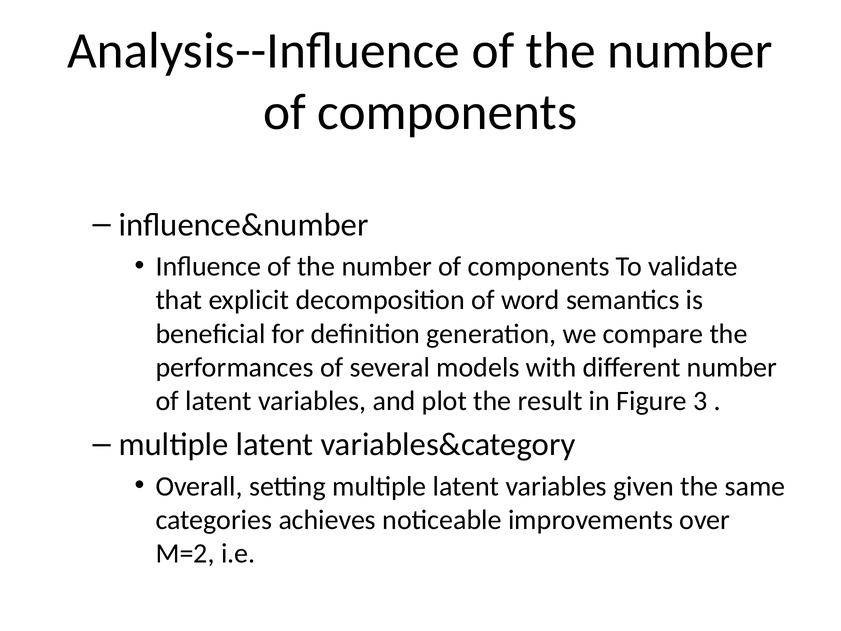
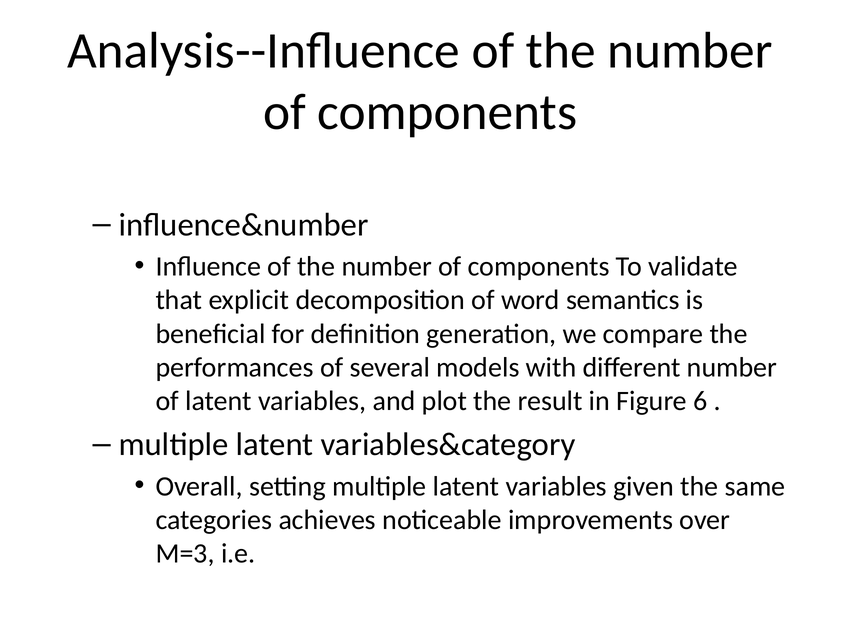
3: 3 -> 6
M=2: M=2 -> M=3
